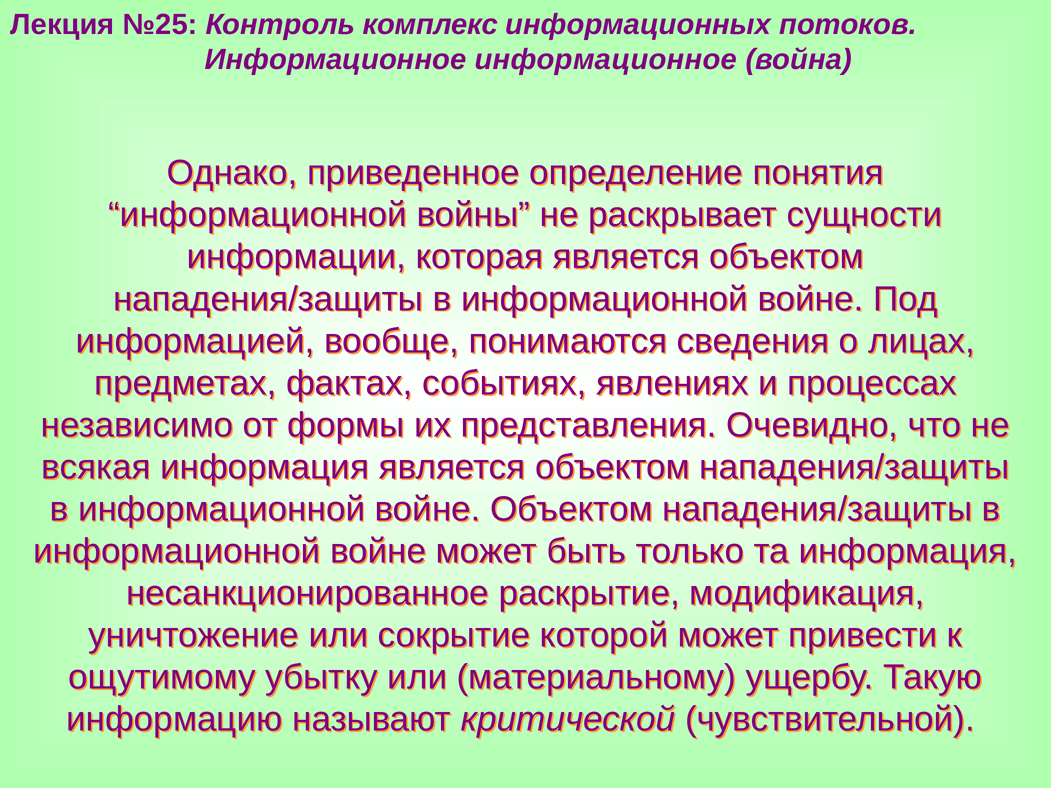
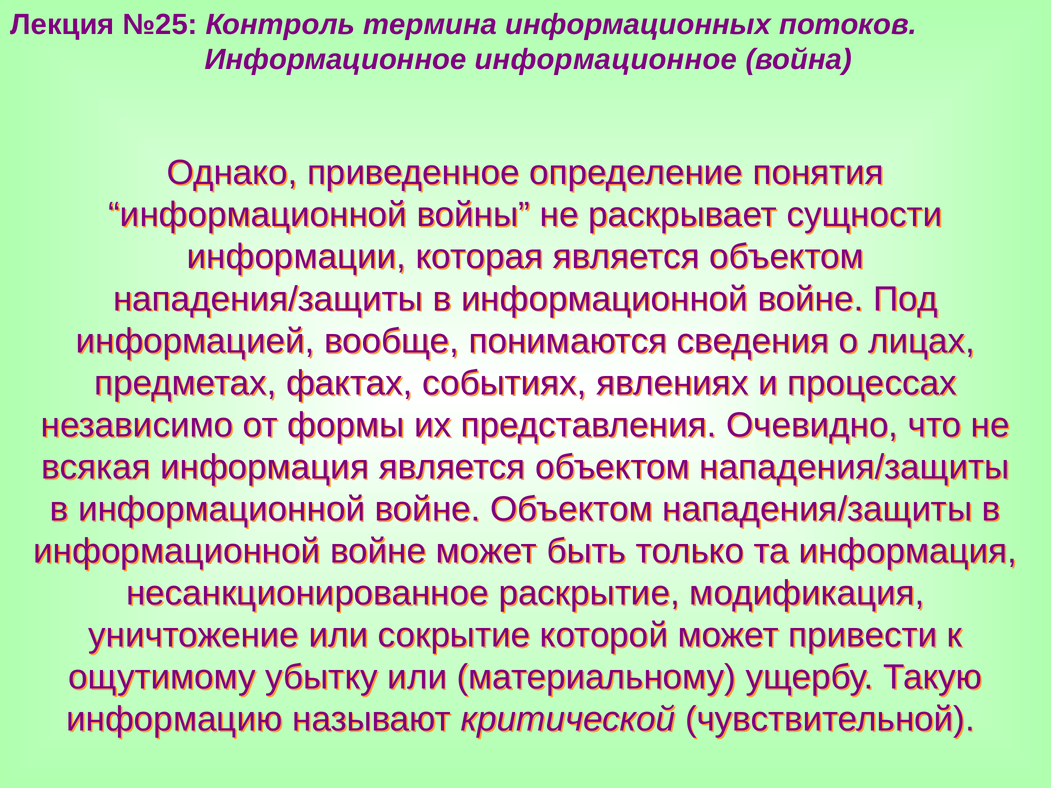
комплекс: комплекс -> термина
